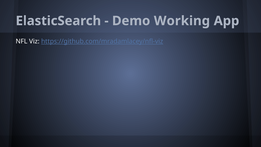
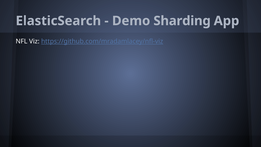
Working: Working -> Sharding
